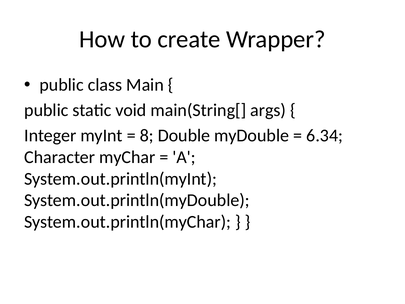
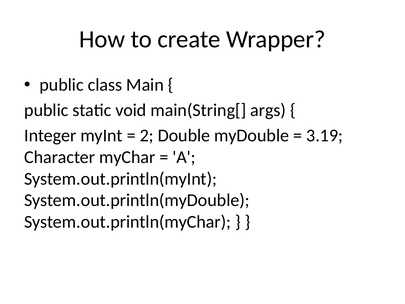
8: 8 -> 2
6.34: 6.34 -> 3.19
